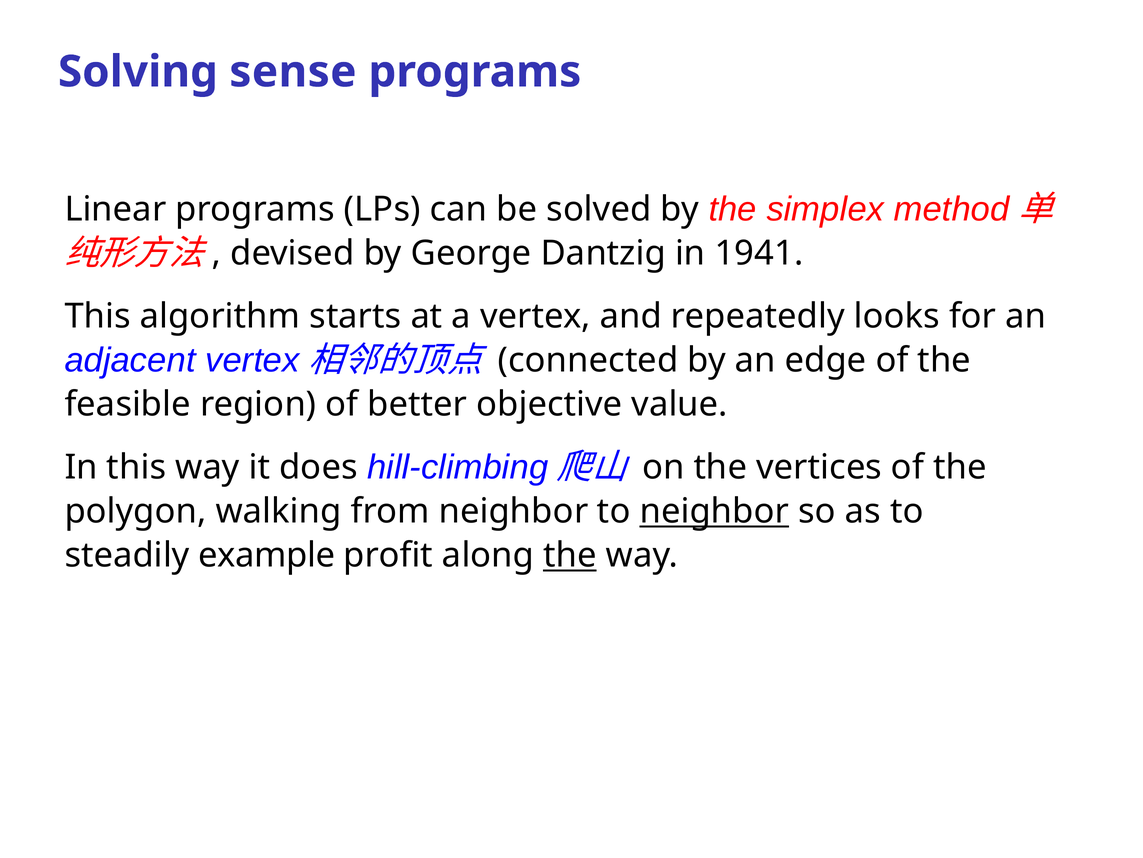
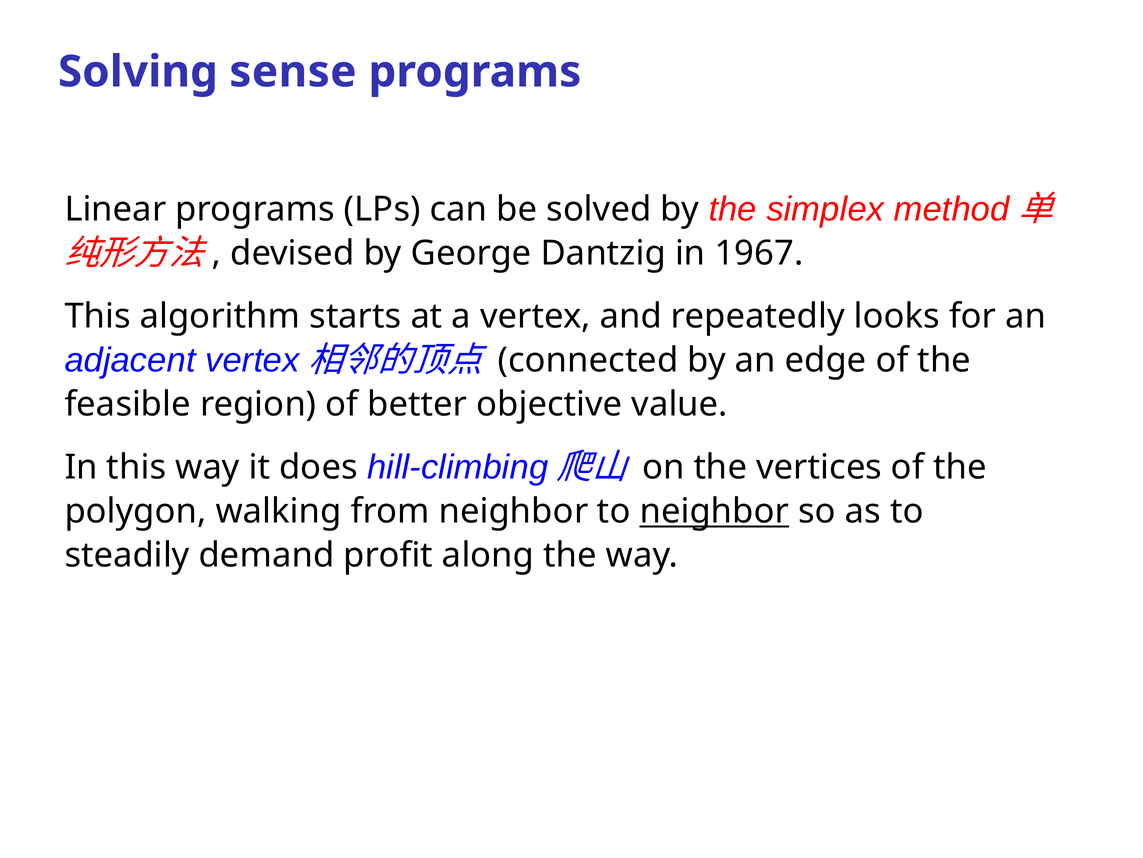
1941: 1941 -> 1967
example: example -> demand
the at (570, 556) underline: present -> none
